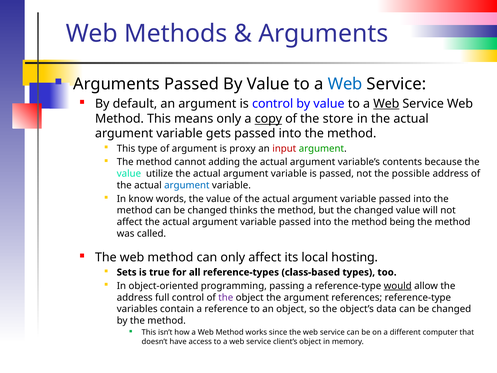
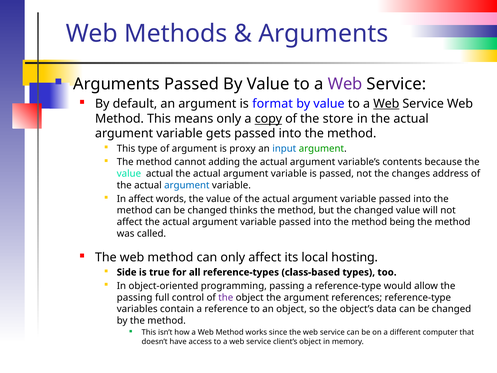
Web at (345, 84) colour: blue -> purple
is control: control -> format
input colour: red -> blue
value utilize: utilize -> actual
possible: possible -> changes
In know: know -> affect
Sets: Sets -> Side
would underline: present -> none
address at (135, 297): address -> passing
